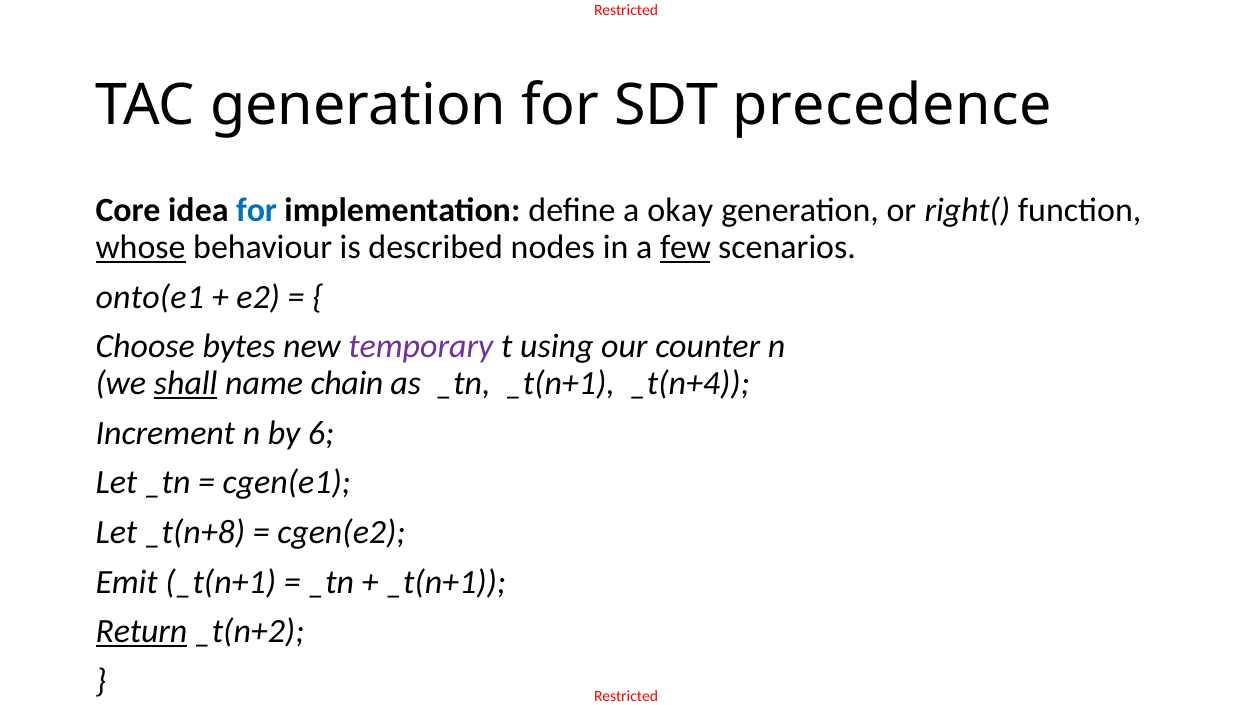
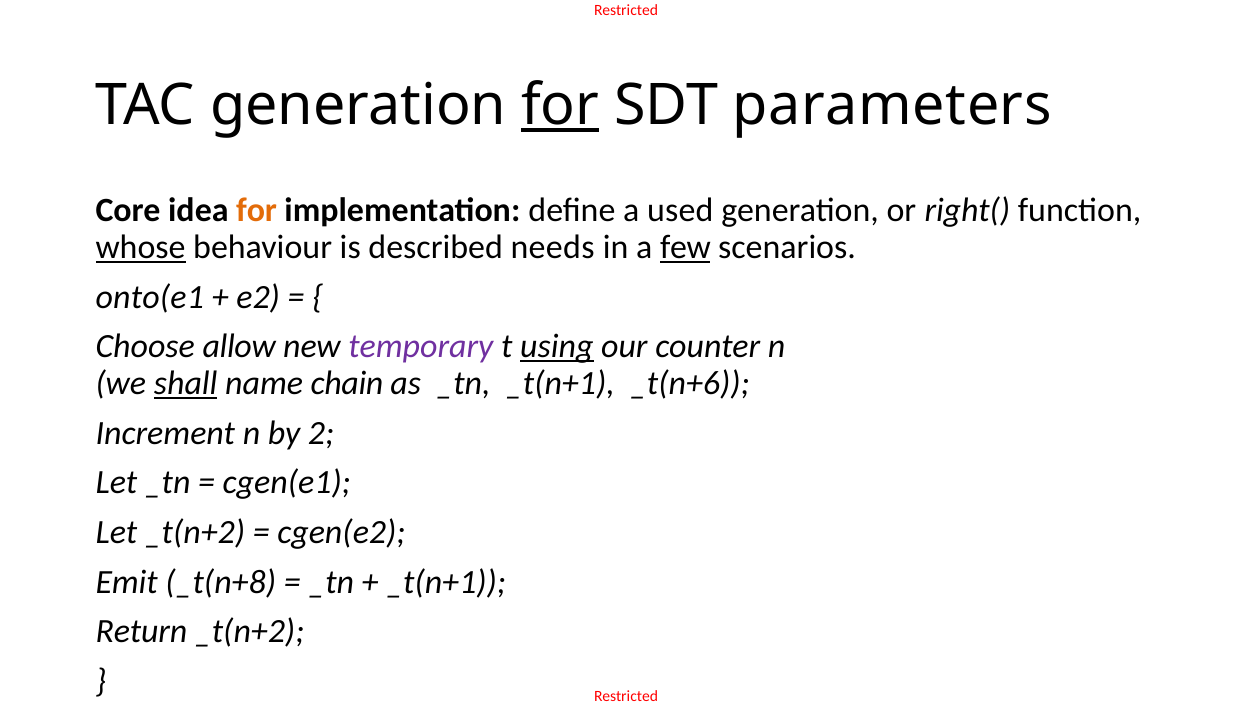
for at (560, 105) underline: none -> present
precedence: precedence -> parameters
for at (257, 210) colour: blue -> orange
okay: okay -> used
nodes: nodes -> needs
bytes: bytes -> allow
using underline: none -> present
_t(n+4: _t(n+4 -> _t(n+6
6: 6 -> 2
Let _t(n+8: _t(n+8 -> _t(n+2
Emit _t(n+1: _t(n+1 -> _t(n+8
Return underline: present -> none
